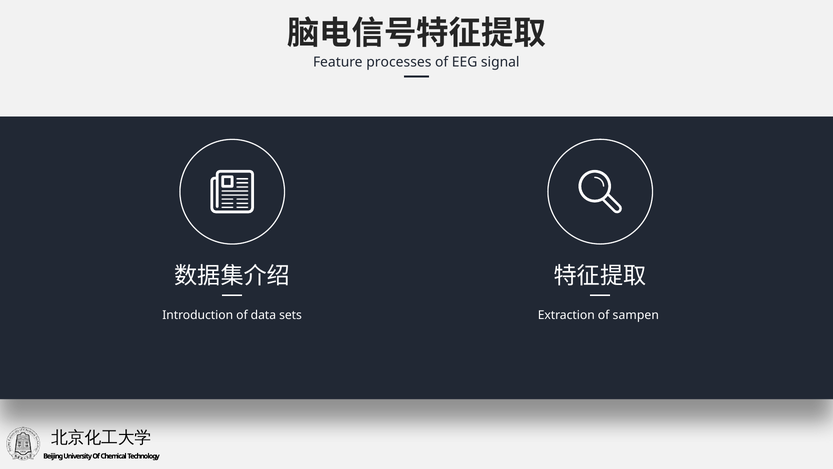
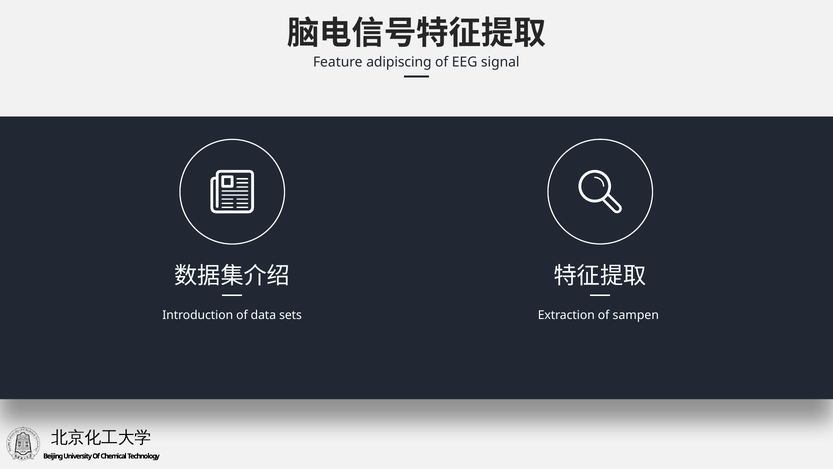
processes: processes -> adipiscing
